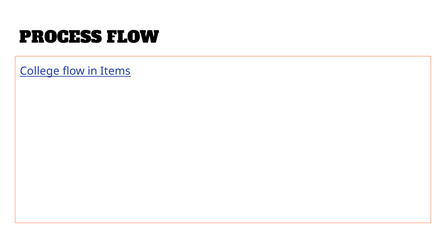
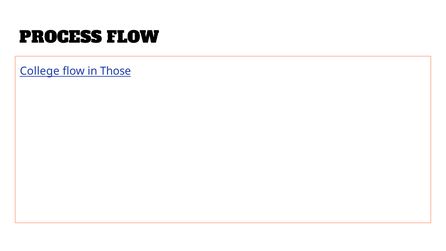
Items: Items -> Those
